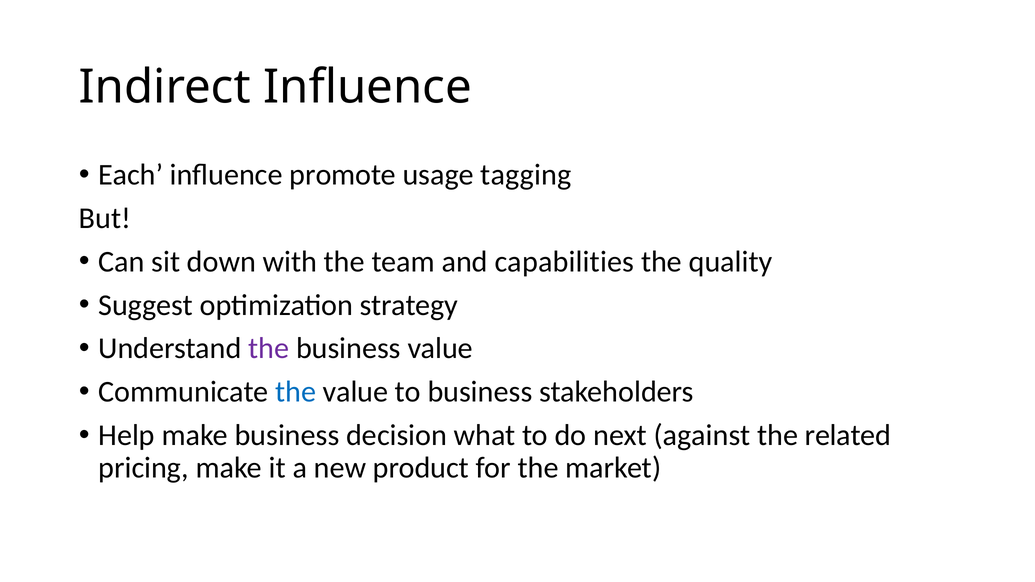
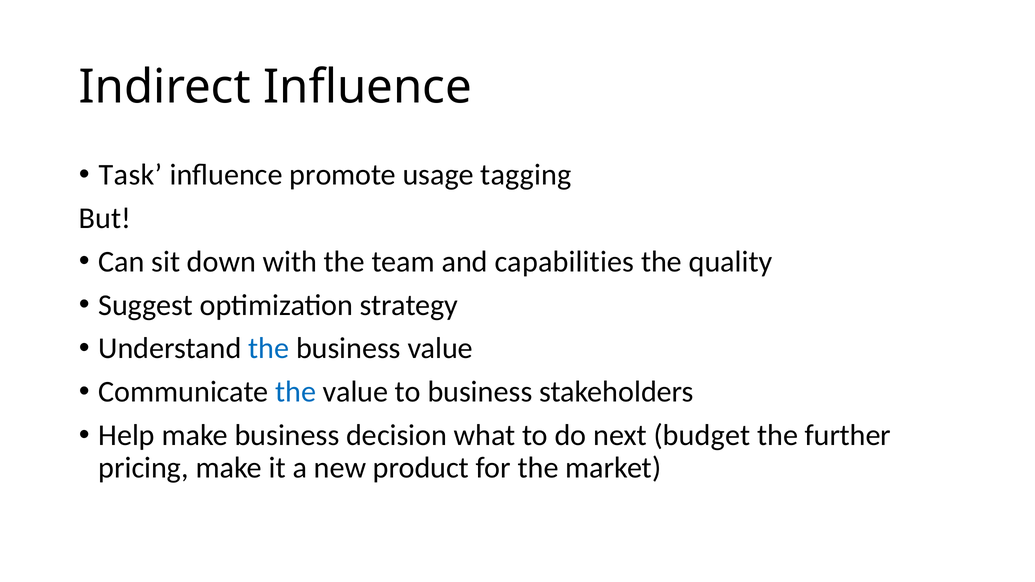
Each: Each -> Task
the at (269, 349) colour: purple -> blue
against: against -> budget
related: related -> further
